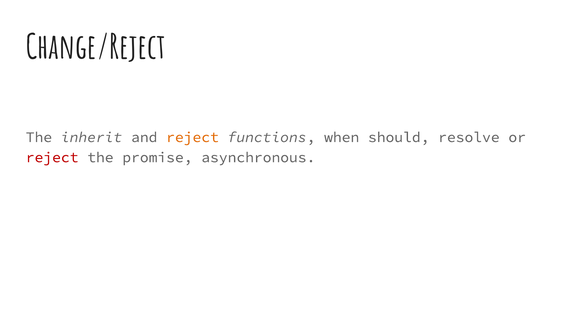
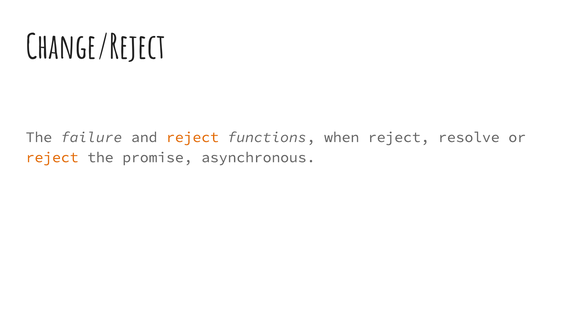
inherit: inherit -> failure
when should: should -> reject
reject at (52, 157) colour: red -> orange
